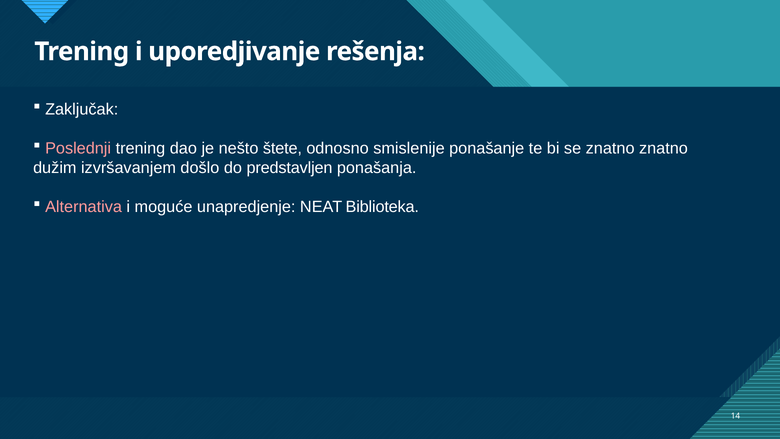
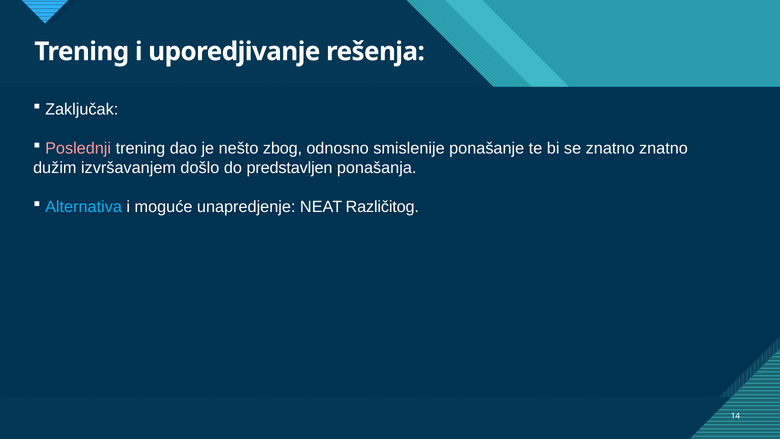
štete: štete -> zbog
Alternativa colour: pink -> light blue
Biblioteka: Biblioteka -> Različitog
